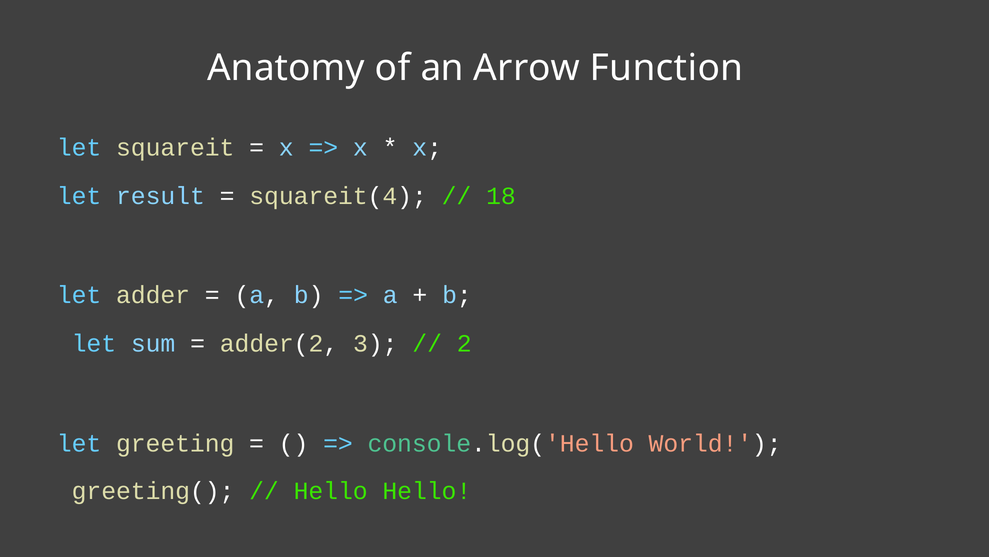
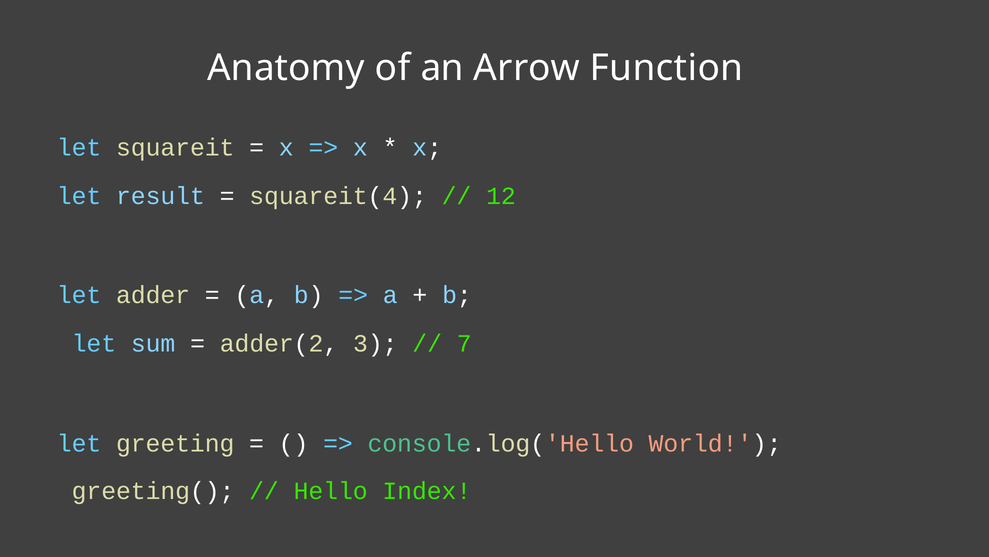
18: 18 -> 12
2: 2 -> 7
Hello Hello: Hello -> Index
